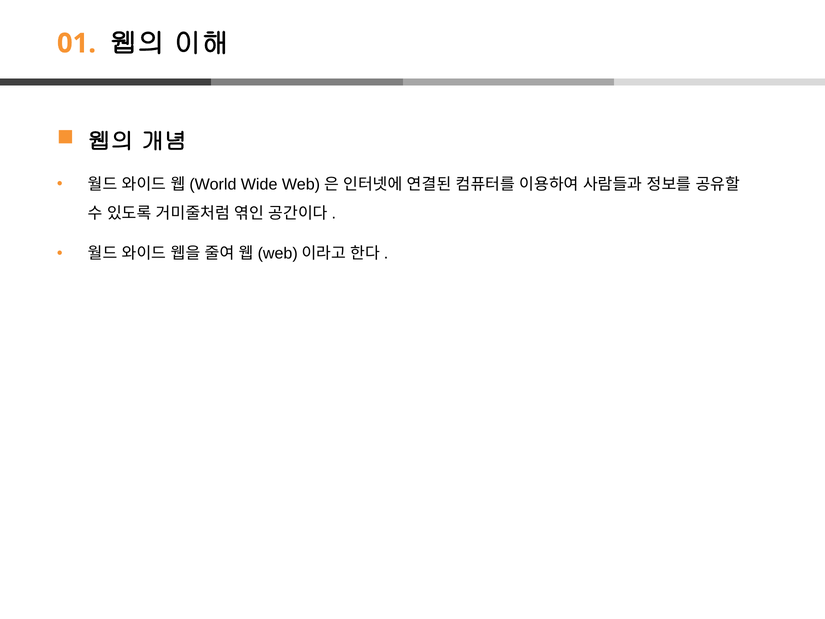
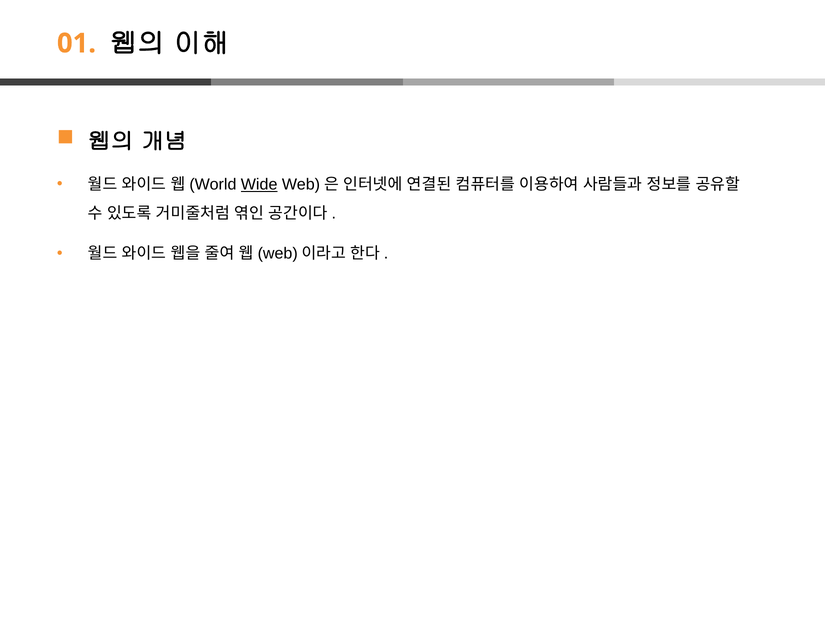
Wide underline: none -> present
